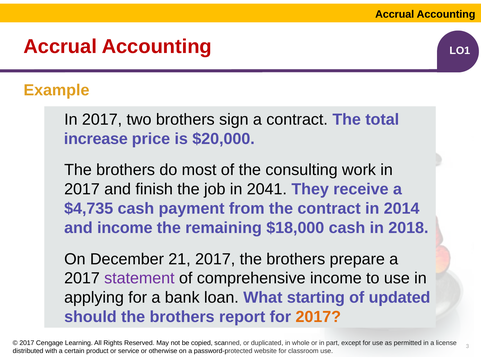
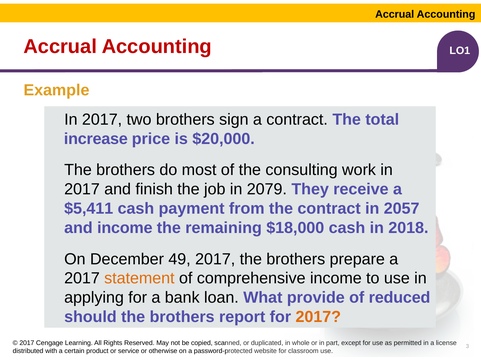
2041: 2041 -> 2079
$4,735: $4,735 -> $5,411
2014: 2014 -> 2057
21: 21 -> 49
statement colour: purple -> orange
starting: starting -> provide
updated: updated -> reduced
